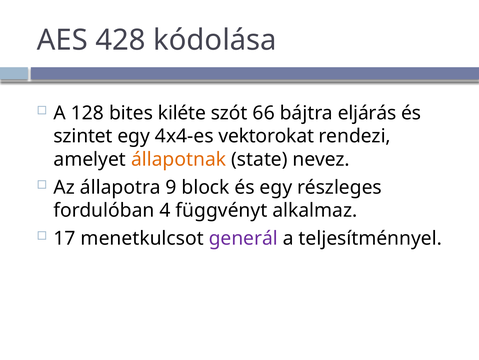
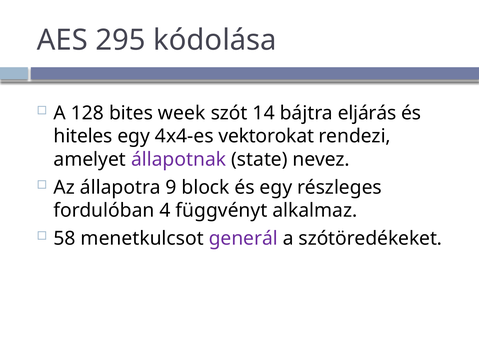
428: 428 -> 295
kiléte: kiléte -> week
66: 66 -> 14
szintet: szintet -> hiteles
állapotnak colour: orange -> purple
17: 17 -> 58
teljesítménnyel: teljesítménnyel -> szótöredékeket
